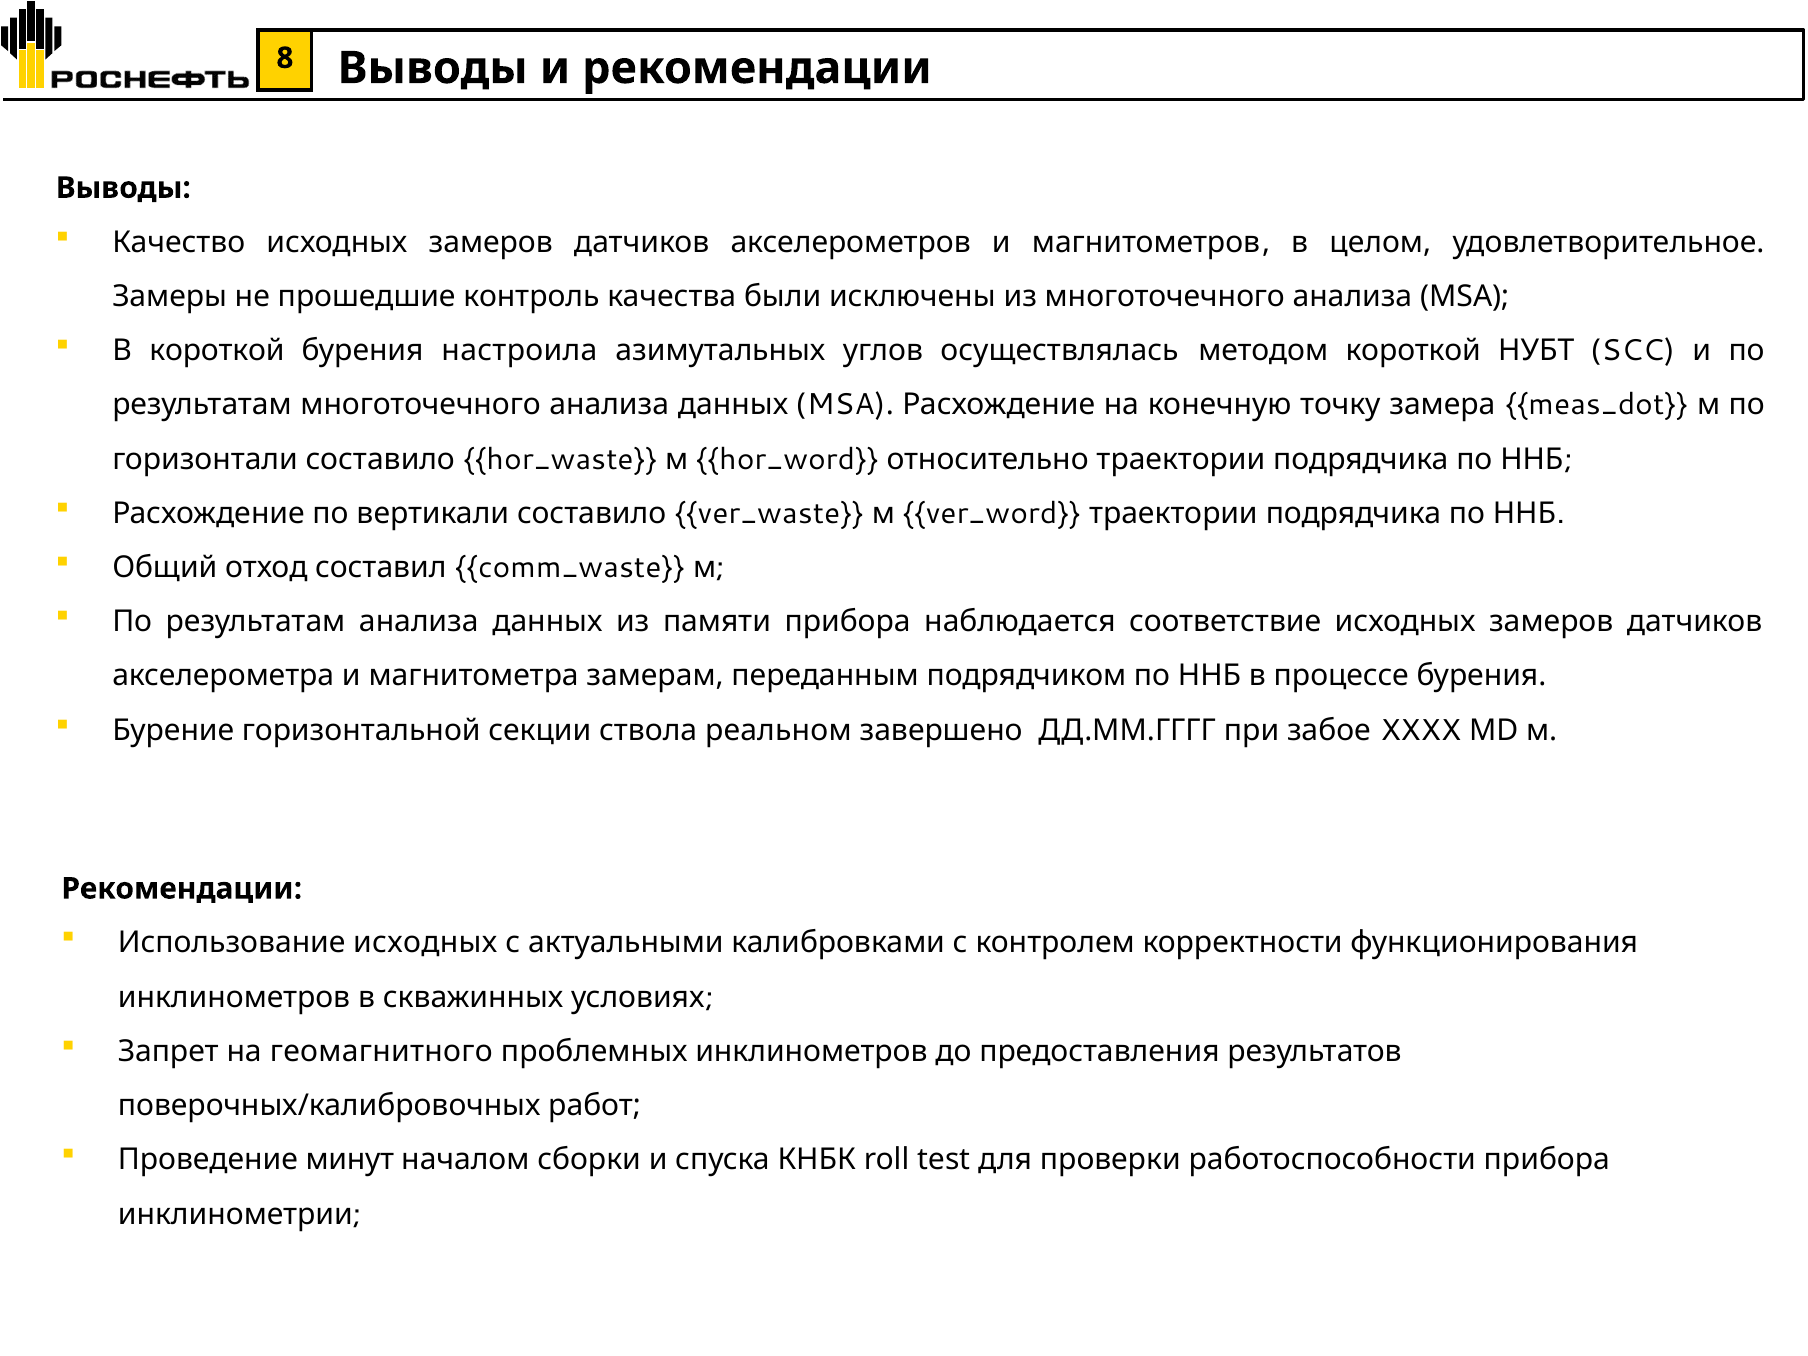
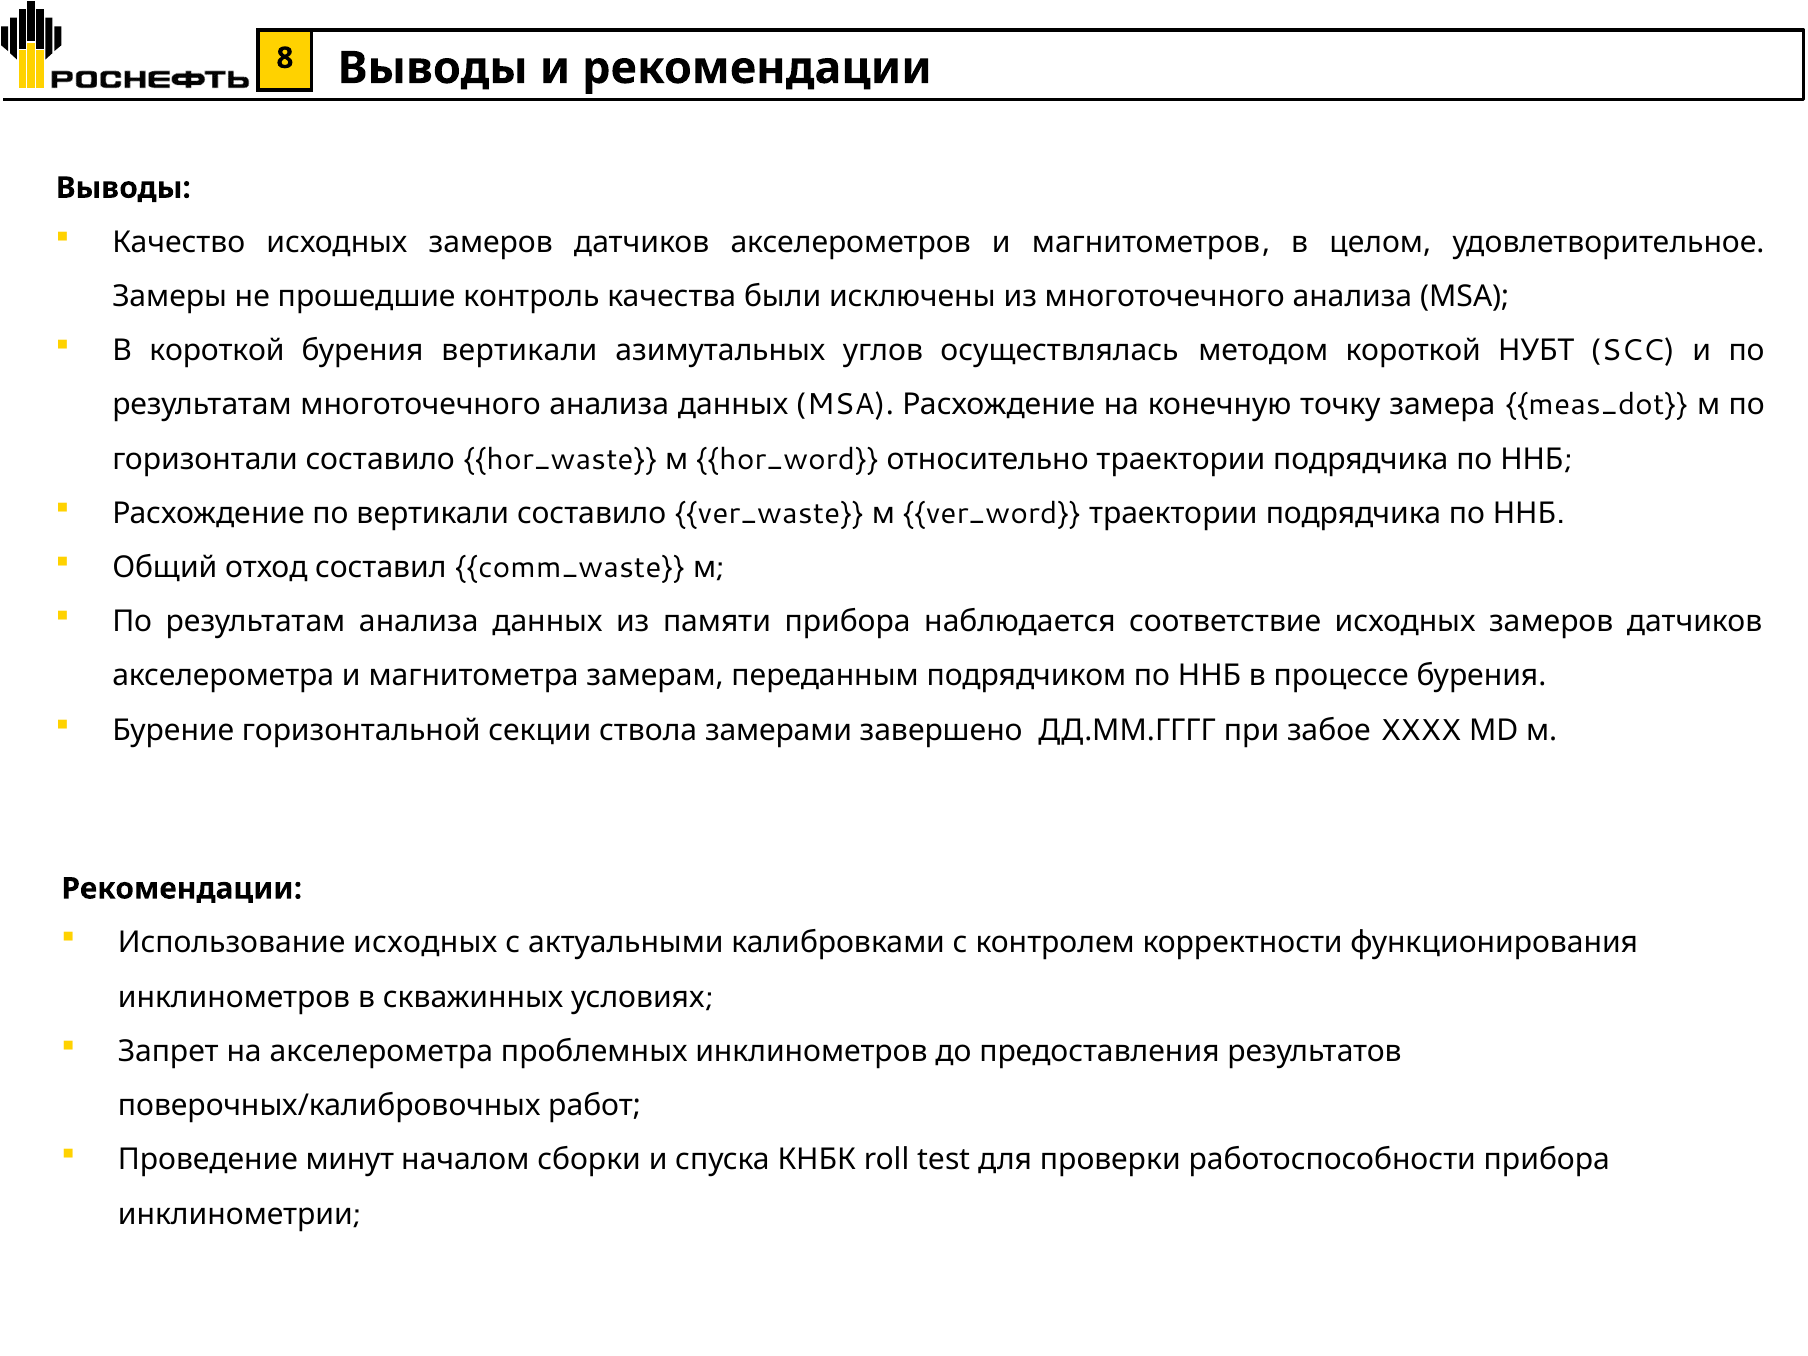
бурения настроила: настроила -> вертикали
реальном: реальном -> замерами
на геомагнитного: геомагнитного -> акселерометра
